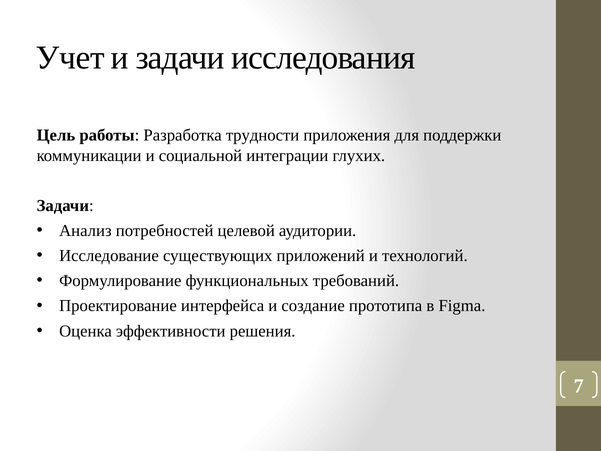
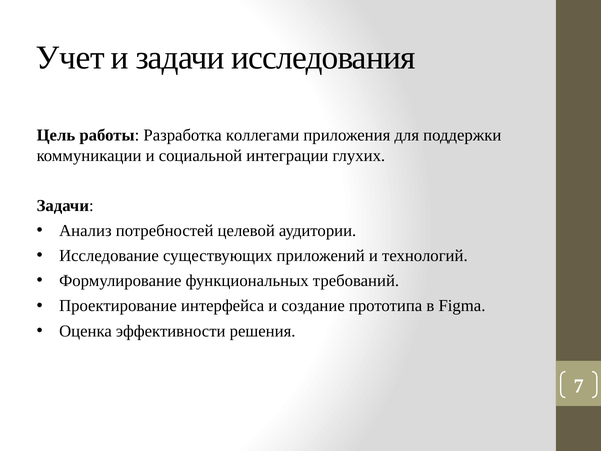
трудности: трудности -> коллегами
